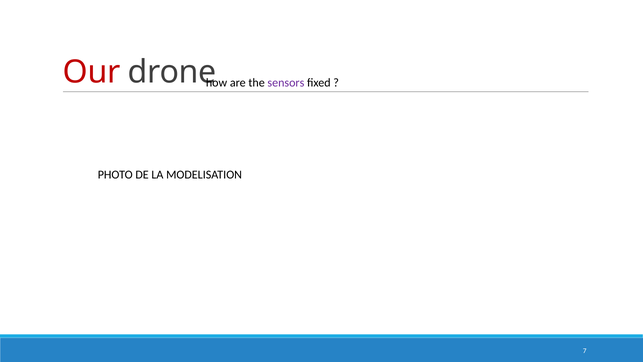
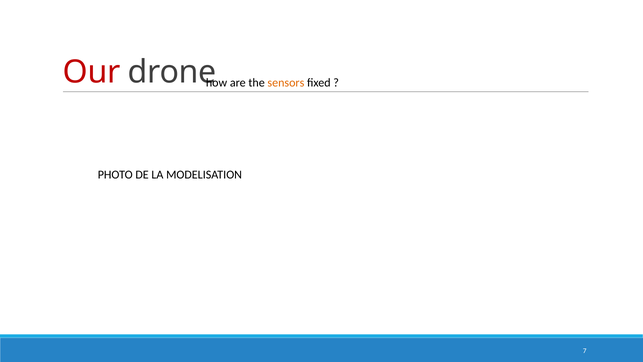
sensors colour: purple -> orange
